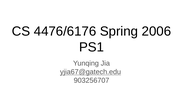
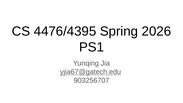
4476/6176: 4476/6176 -> 4476/4395
2006: 2006 -> 2026
